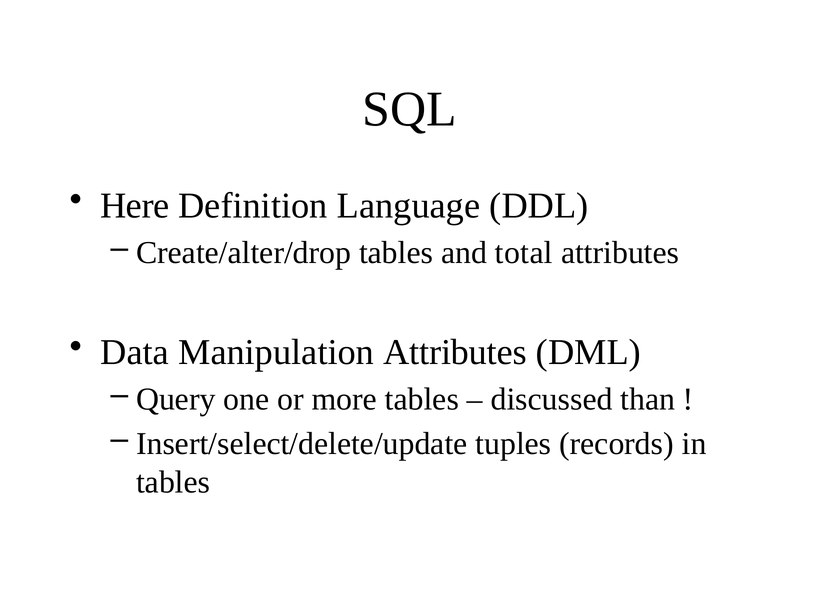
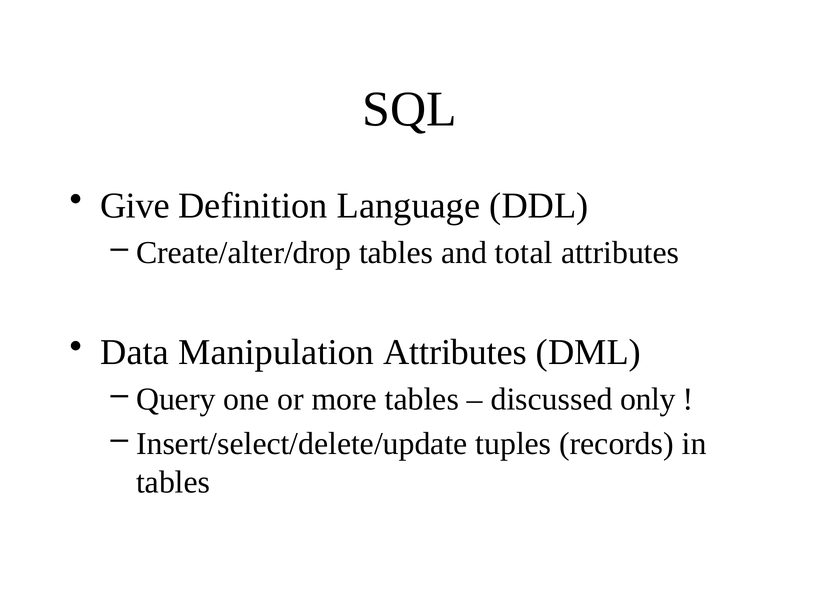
Here: Here -> Give
than: than -> only
